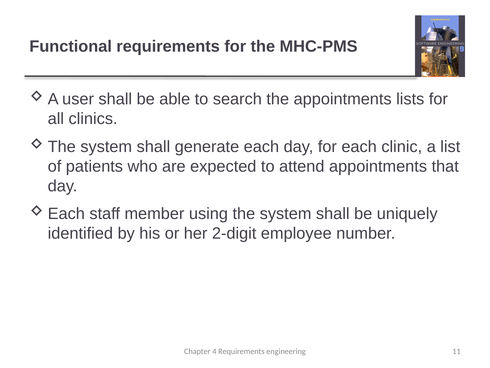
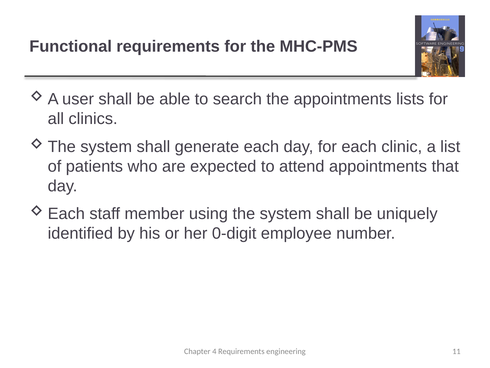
2-digit: 2-digit -> 0-digit
